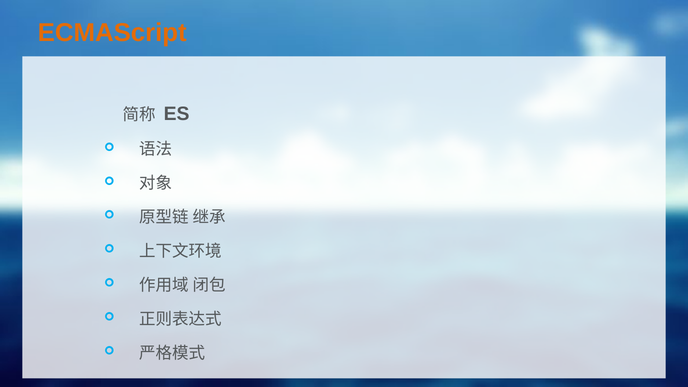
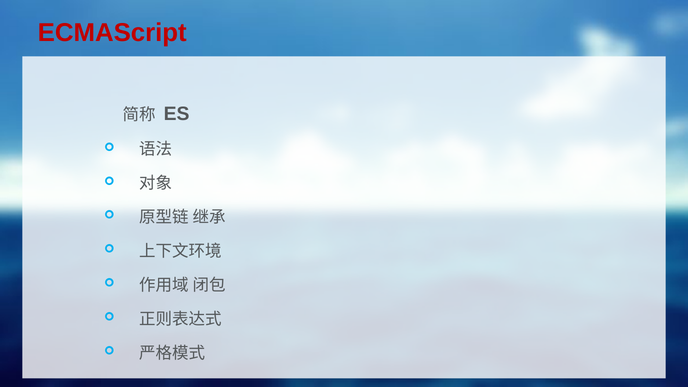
ECMAScript colour: orange -> red
